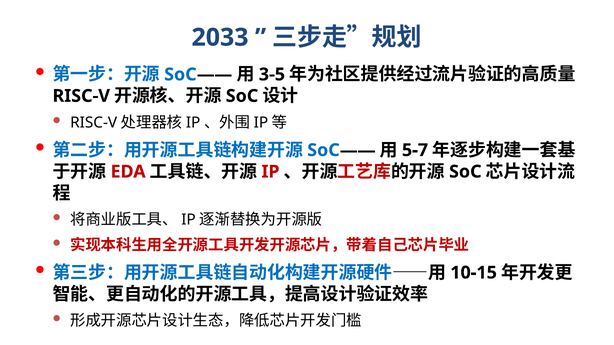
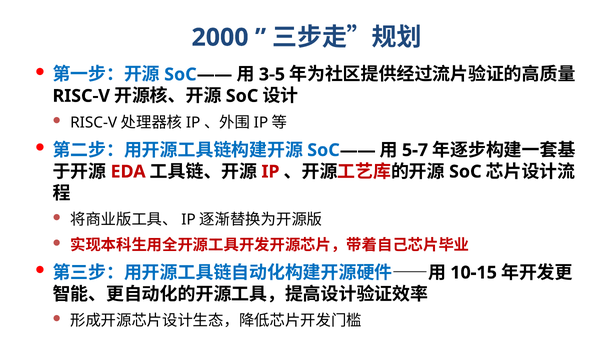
2033: 2033 -> 2000
